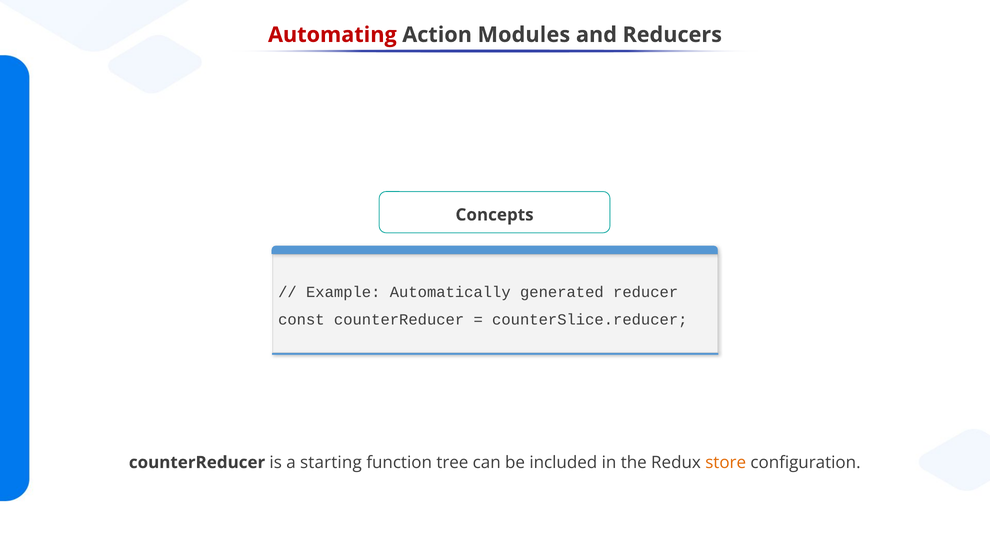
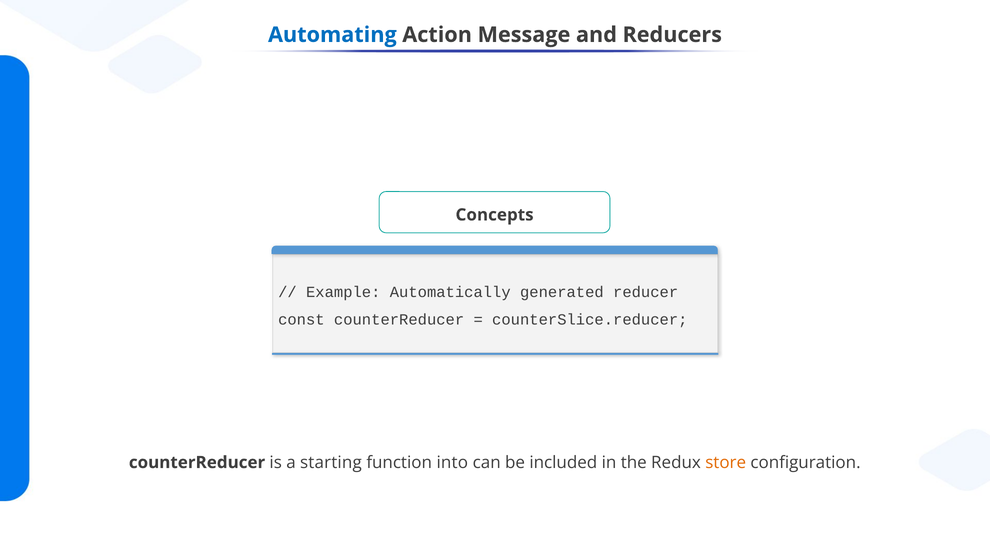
Automating colour: red -> blue
Modules: Modules -> Message
tree: tree -> into
